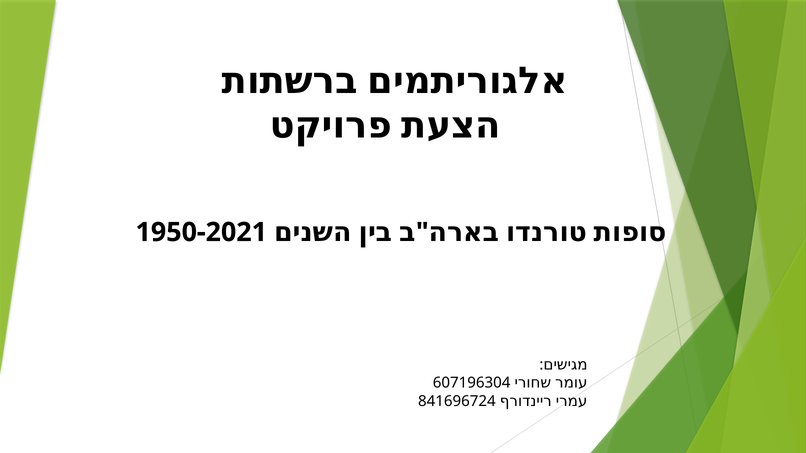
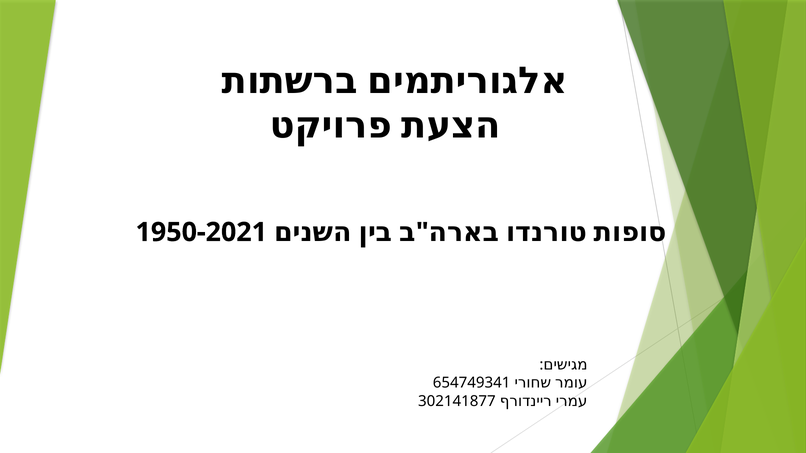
607196304: 607196304 -> 654749341
841696724: 841696724 -> 302141877
